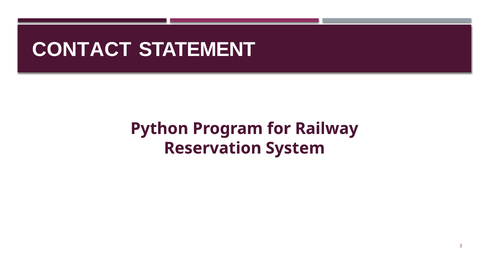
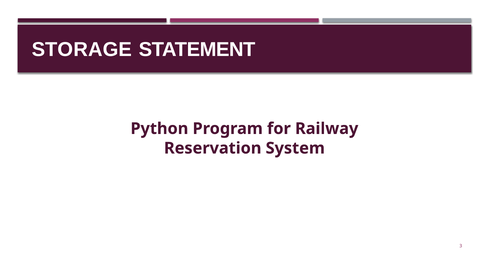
CONTACT: CONTACT -> STORAGE
